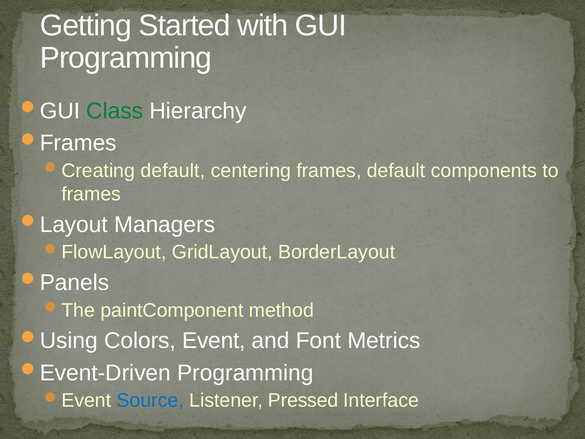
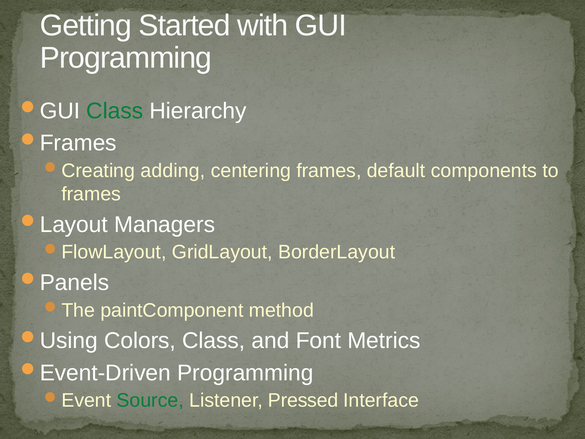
default at (173, 171): default -> adding
Colors Event: Event -> Class
Source colour: blue -> green
